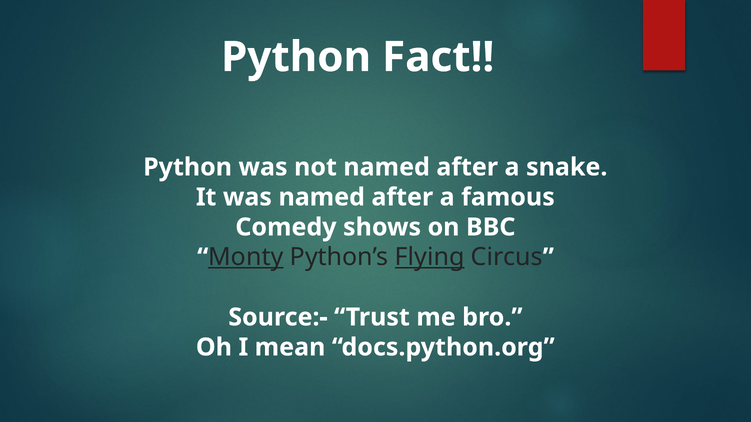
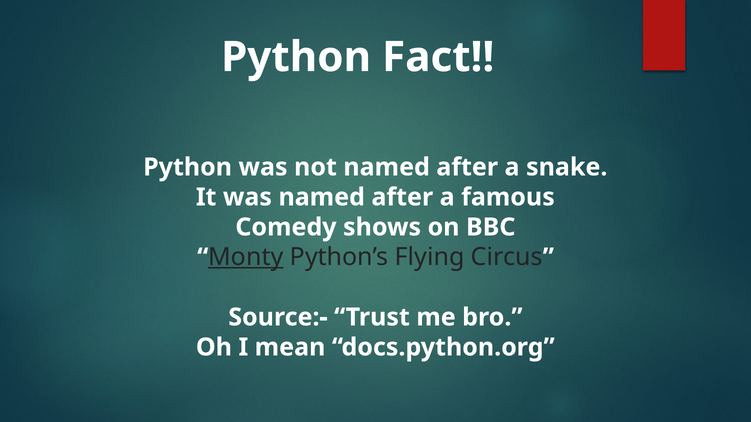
Flying underline: present -> none
